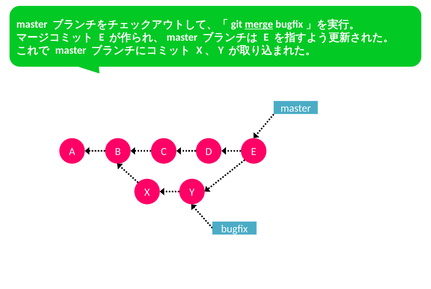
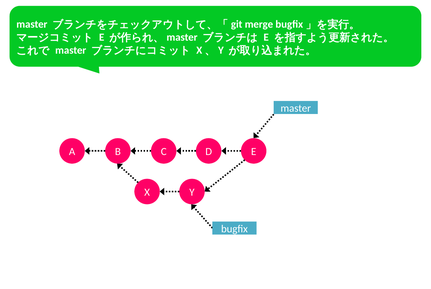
merge underline: present -> none
